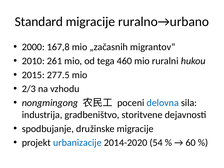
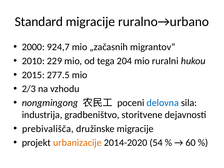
167,8: 167,8 -> 924,7
261: 261 -> 229
460: 460 -> 204
spodbujanje: spodbujanje -> prebivališča
urbanizacije colour: blue -> orange
